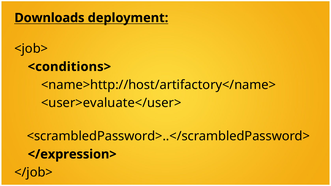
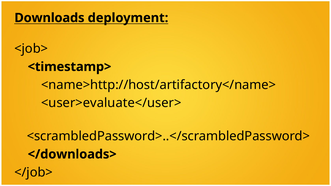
<conditions>: <conditions> -> <timestamp>
</expression>: </expression> -> </downloads>
